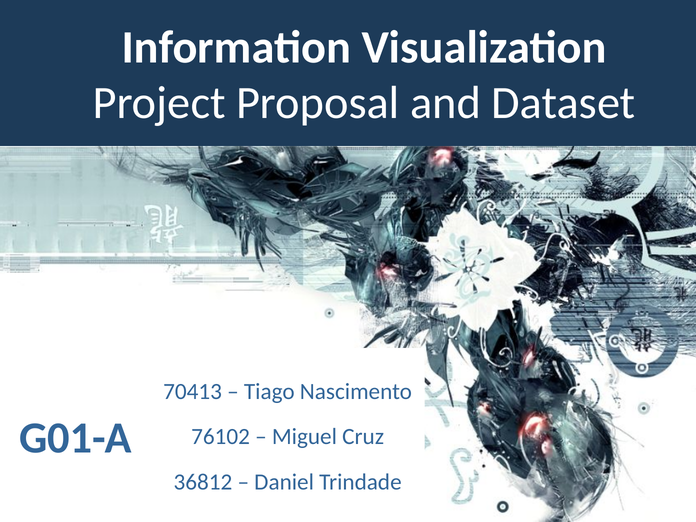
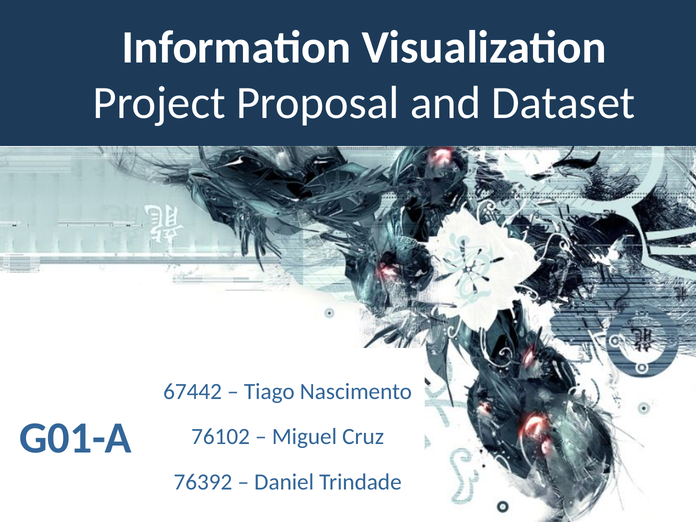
70413: 70413 -> 67442
36812: 36812 -> 76392
